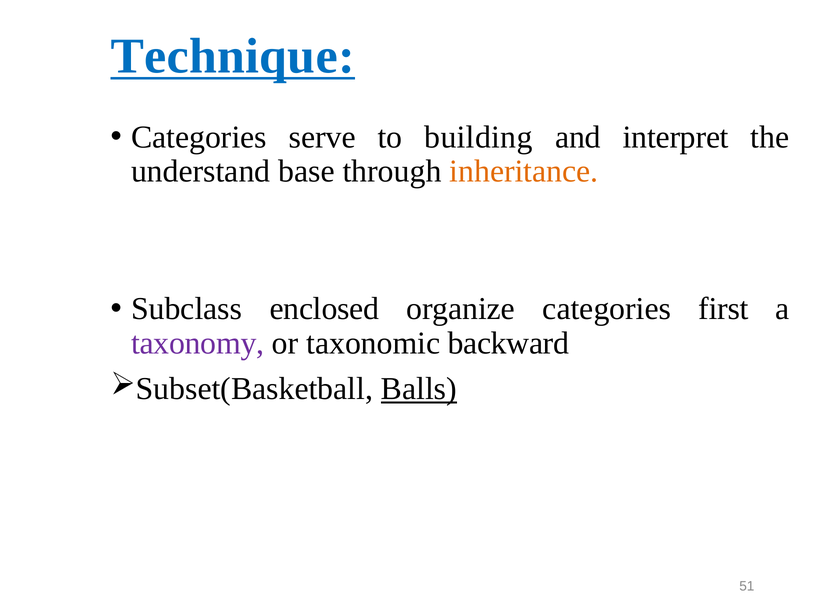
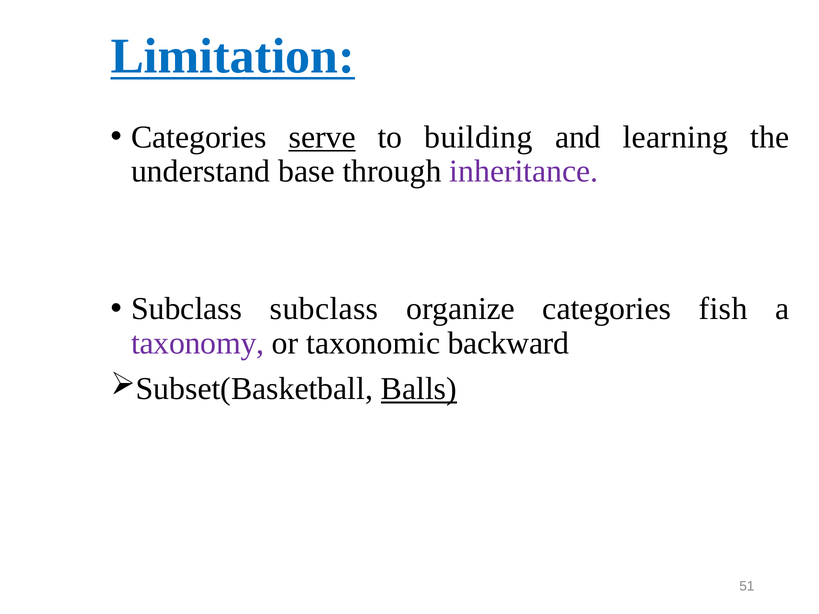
Technique: Technique -> Limitation
serve underline: none -> present
interpret: interpret -> learning
inheritance colour: orange -> purple
Subclass enclosed: enclosed -> subclass
first: first -> fish
